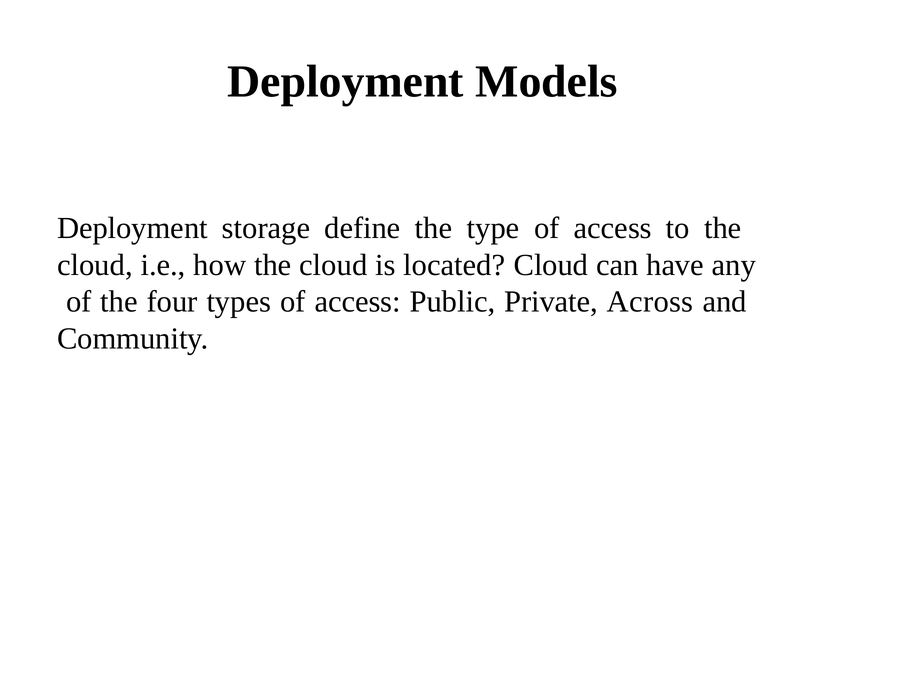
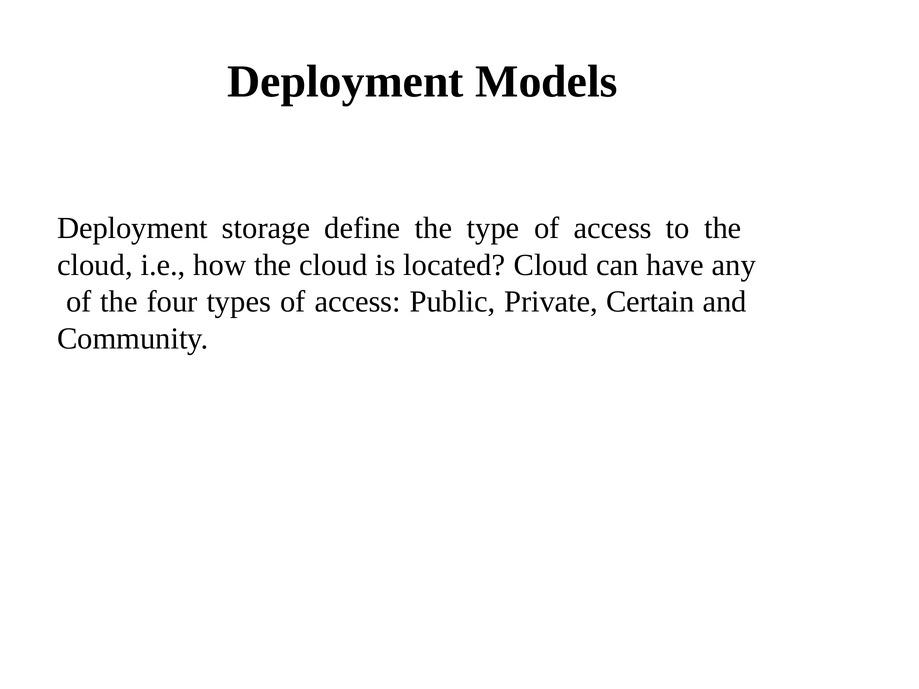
Across: Across -> Certain
